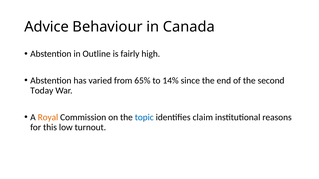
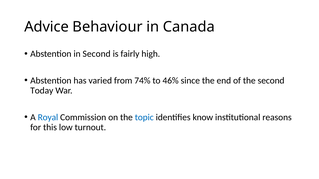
in Outline: Outline -> Second
65%: 65% -> 74%
14%: 14% -> 46%
Royal colour: orange -> blue
claim: claim -> know
